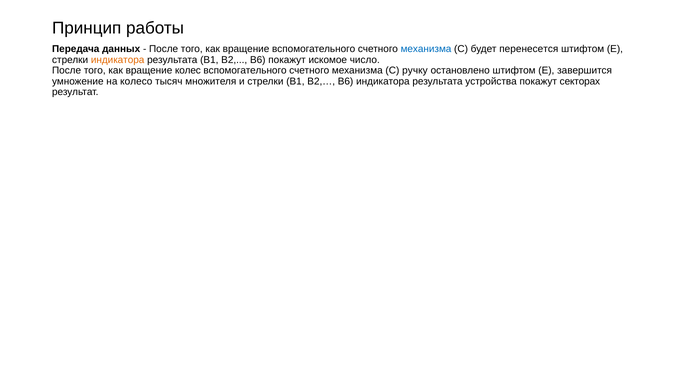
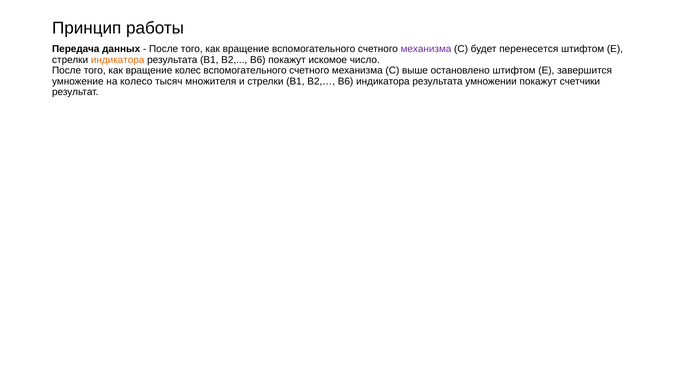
механизма at (426, 49) colour: blue -> purple
ручку: ручку -> выше
устройства: устройства -> умножении
секторах: секторах -> счетчики
